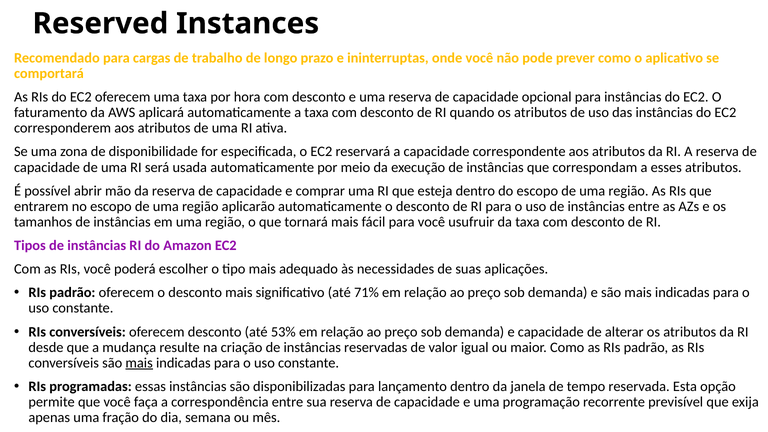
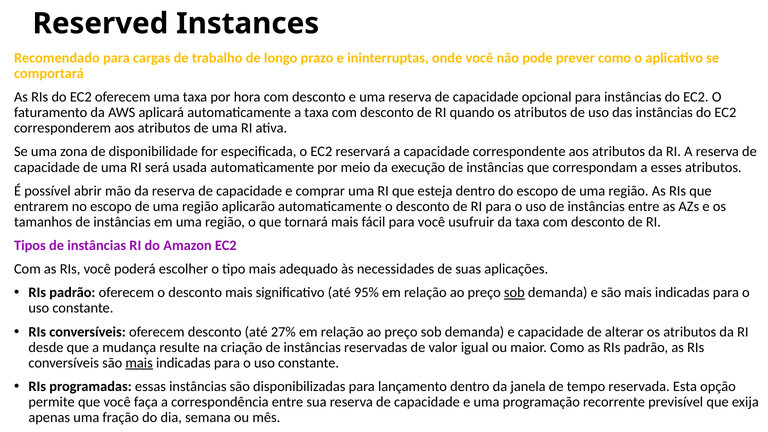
71%: 71% -> 95%
sob at (514, 293) underline: none -> present
53%: 53% -> 27%
